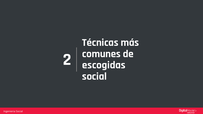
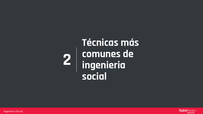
escogidas at (104, 65): escogidas -> ingenieria
